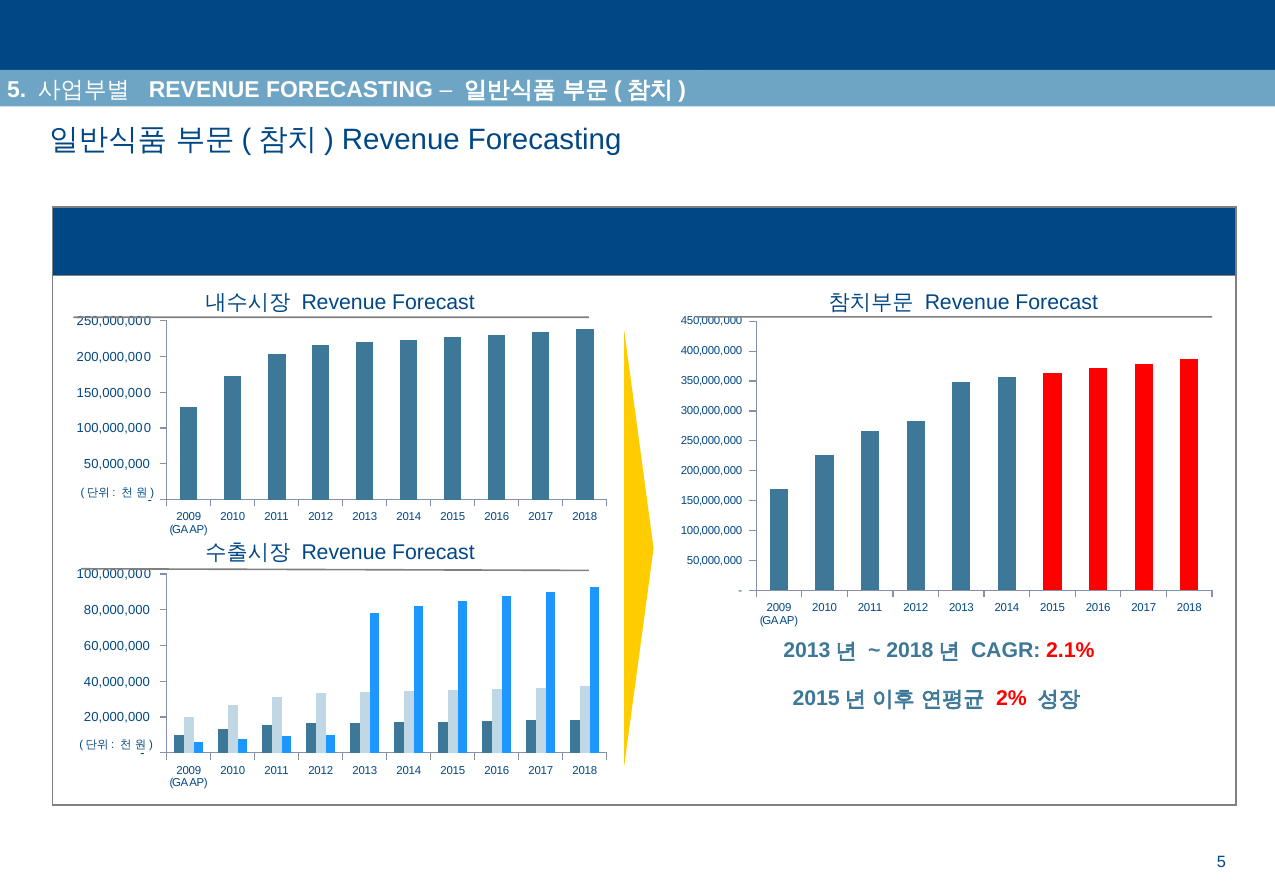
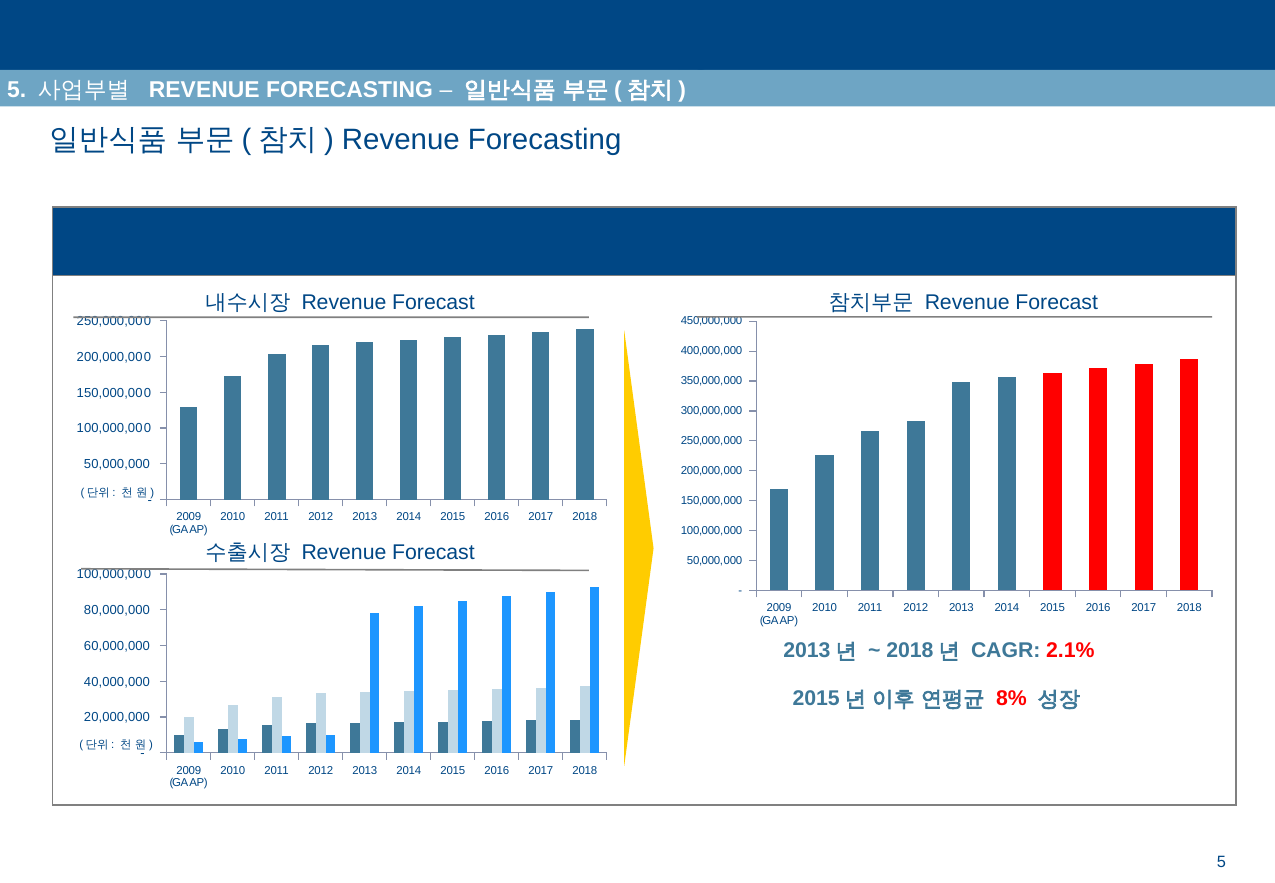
2%: 2% -> 8%
